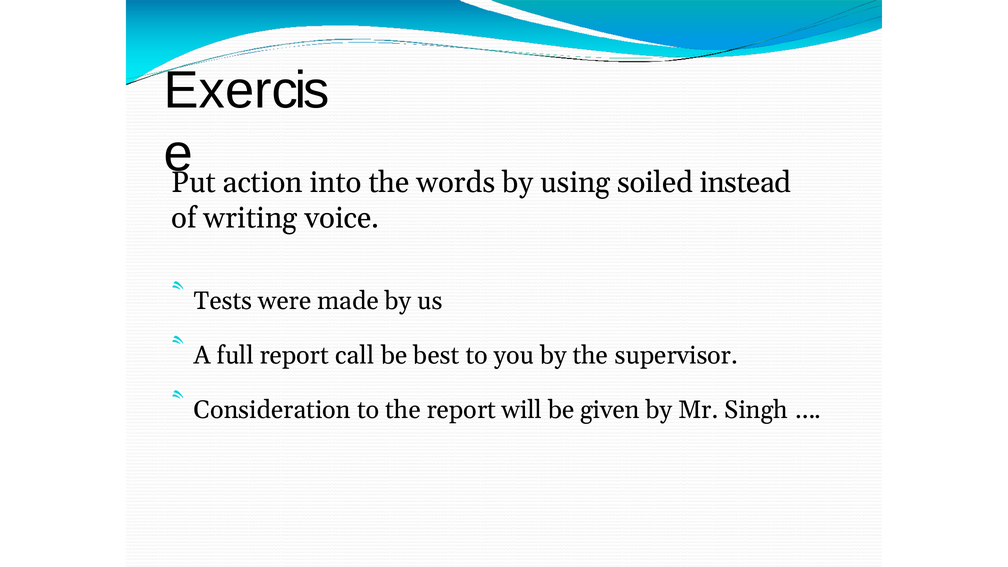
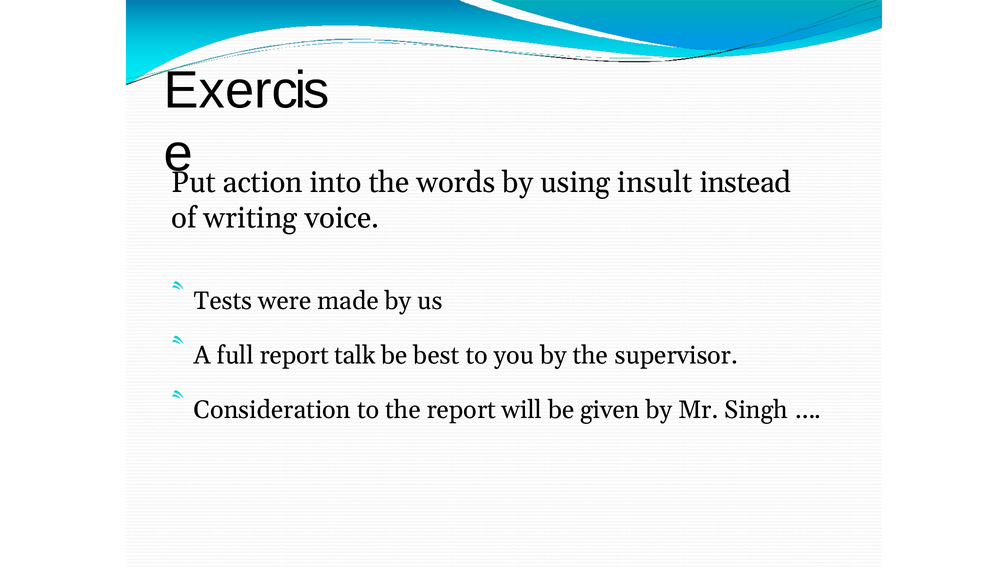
soiled: soiled -> insult
call: call -> talk
